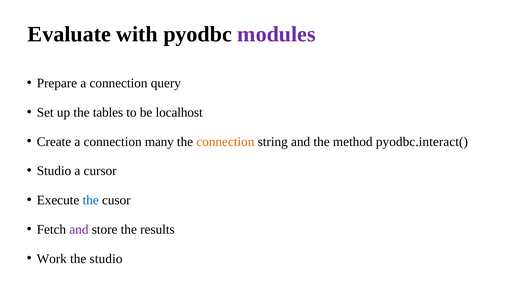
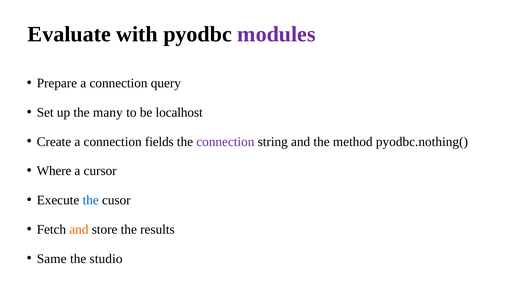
tables: tables -> many
many: many -> fields
connection at (225, 142) colour: orange -> purple
pyodbc.interact(: pyodbc.interact( -> pyodbc.nothing(
Studio at (54, 171): Studio -> Where
and at (79, 230) colour: purple -> orange
Work: Work -> Same
